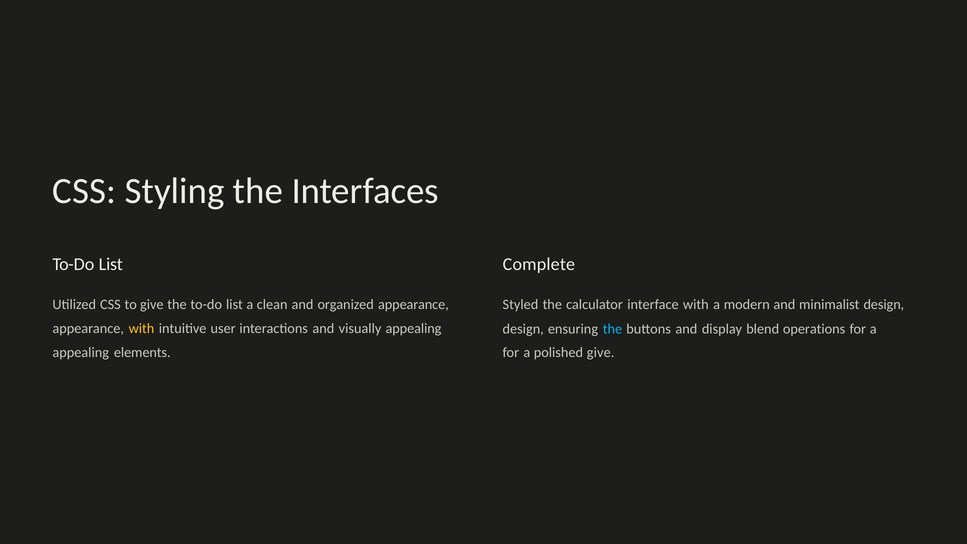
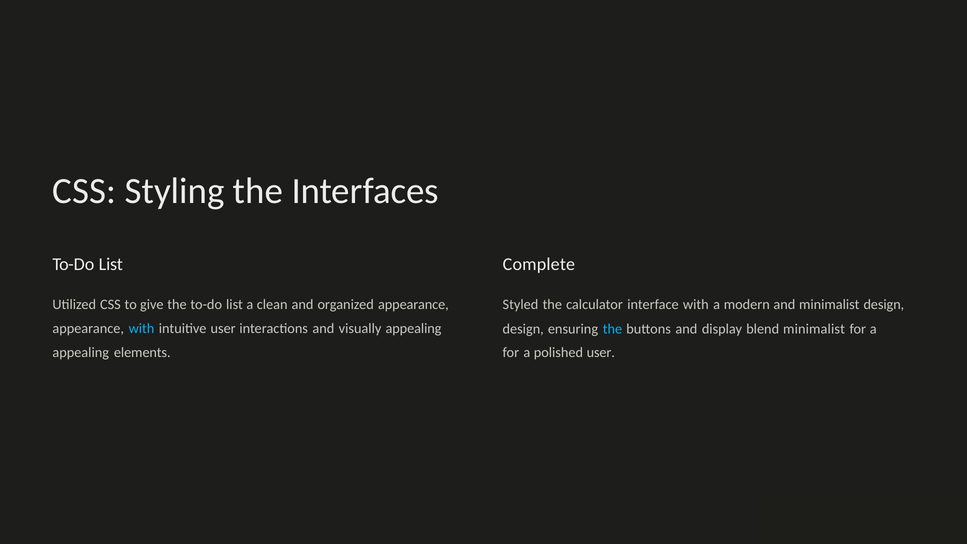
with at (141, 329) colour: yellow -> light blue
blend operations: operations -> minimalist
polished give: give -> user
